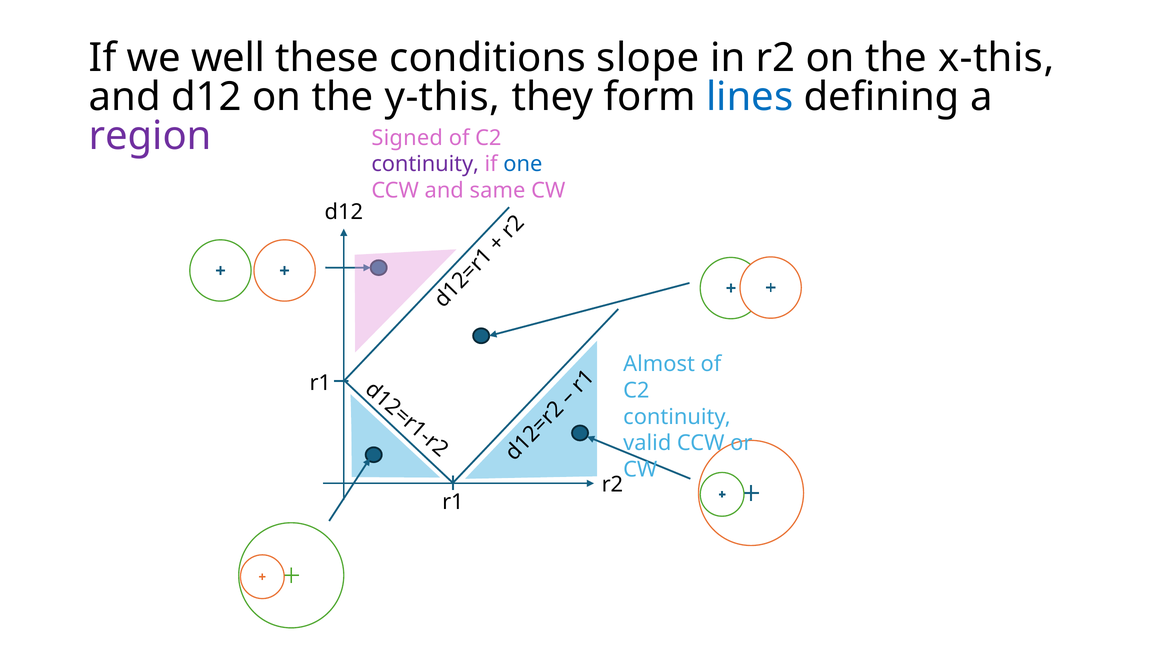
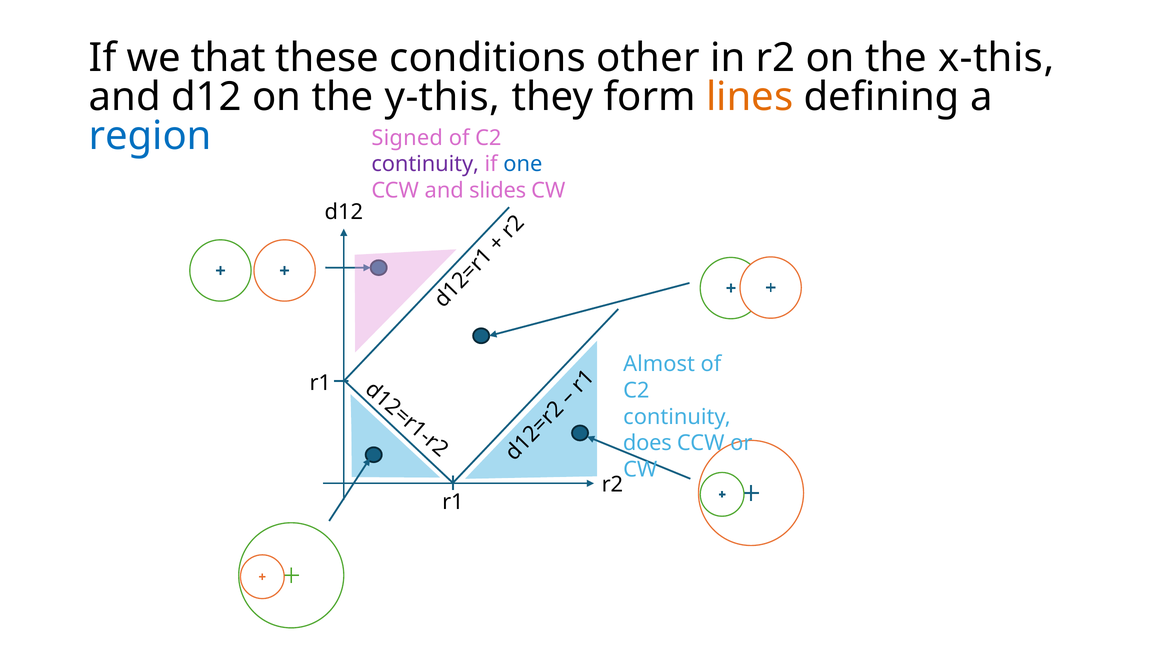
well: well -> that
slope: slope -> other
lines colour: blue -> orange
region colour: purple -> blue
same: same -> slides
valid: valid -> does
